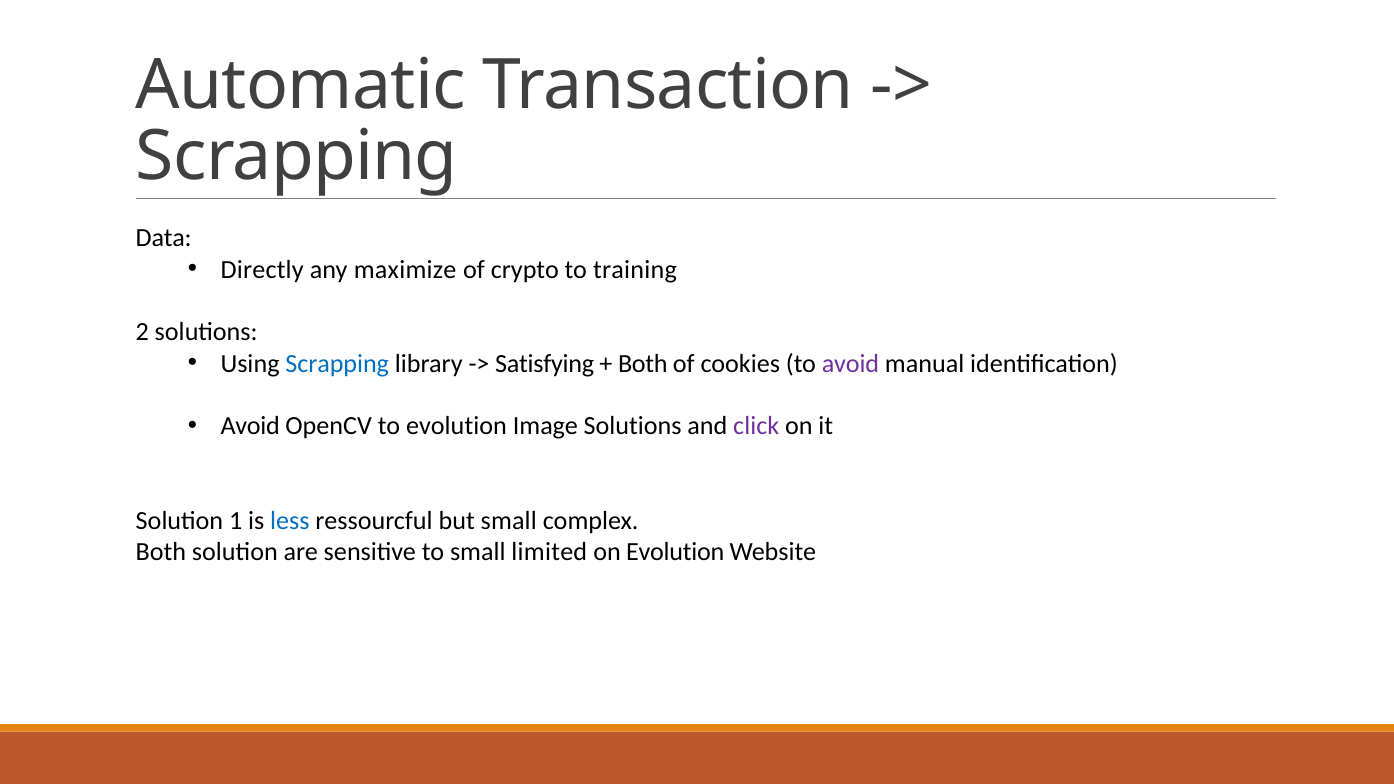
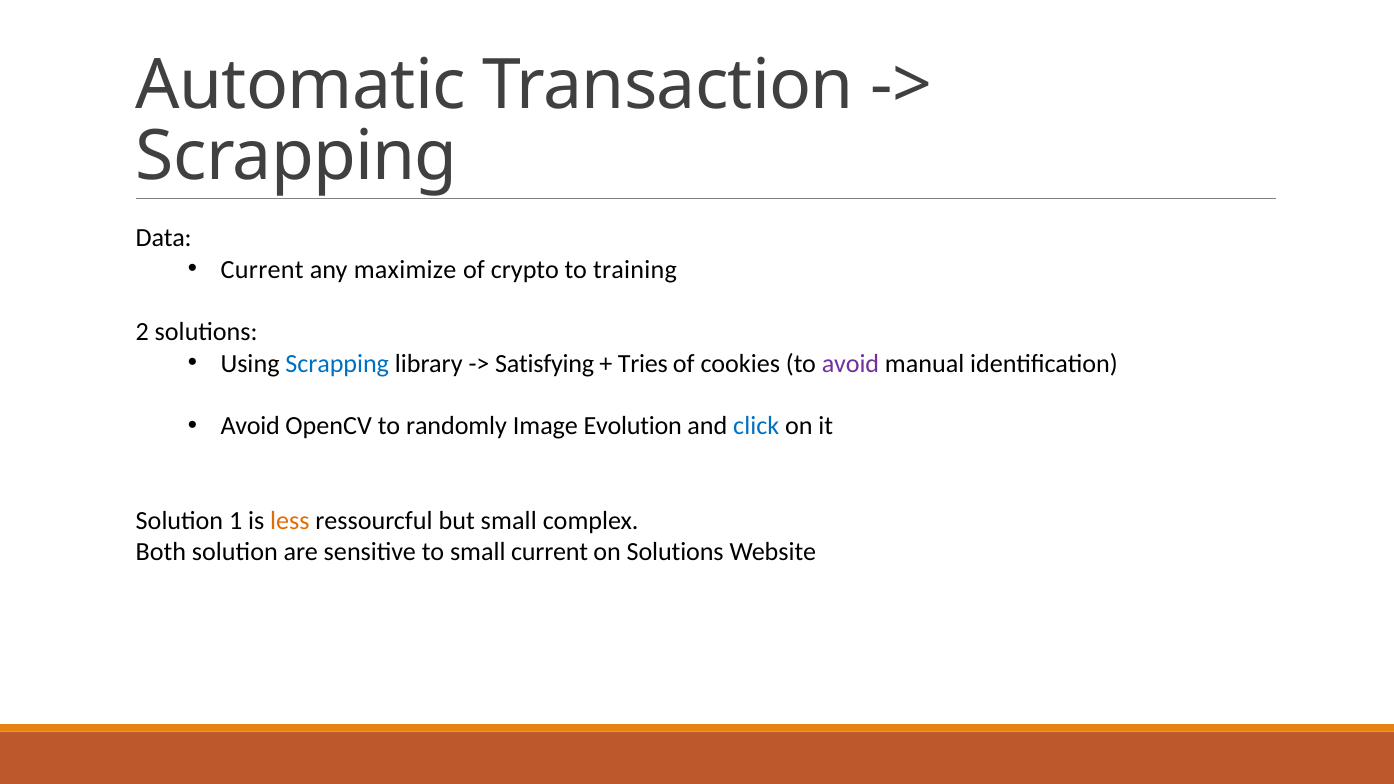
Directly at (262, 270): Directly -> Current
Both at (643, 364): Both -> Tries
to evolution: evolution -> randomly
Image Solutions: Solutions -> Evolution
click colour: purple -> blue
less colour: blue -> orange
small limited: limited -> current
on Evolution: Evolution -> Solutions
